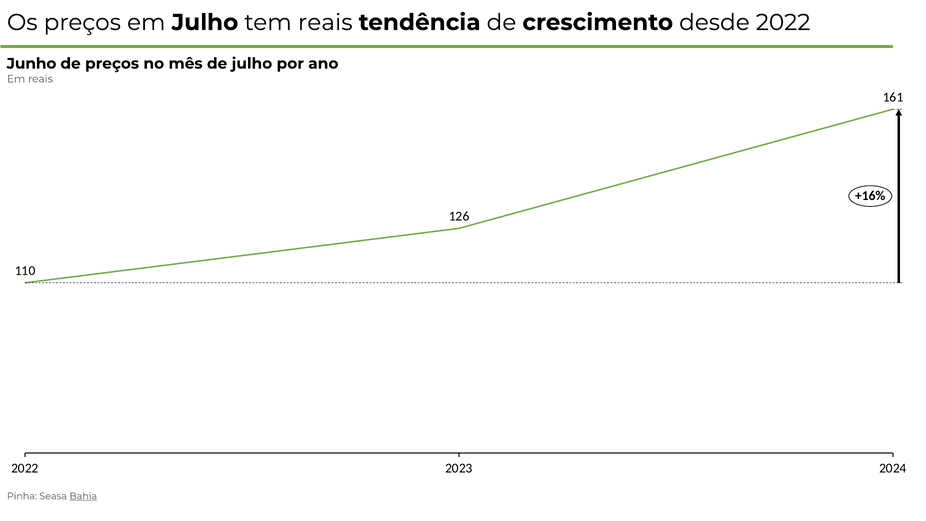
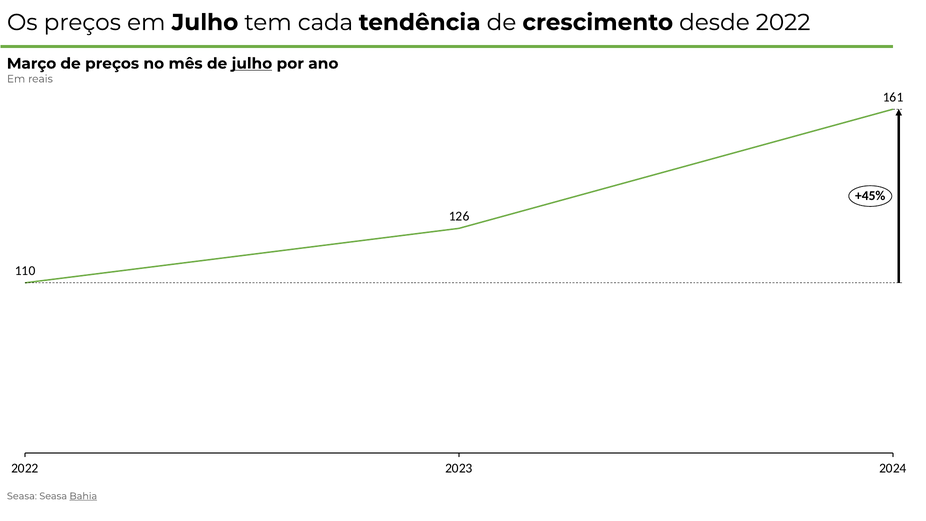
tem reais: reais -> cada
Junho: Junho -> Março
julho at (252, 64) underline: none -> present
+16%: +16% -> +45%
Pinha at (22, 496): Pinha -> Seasa
